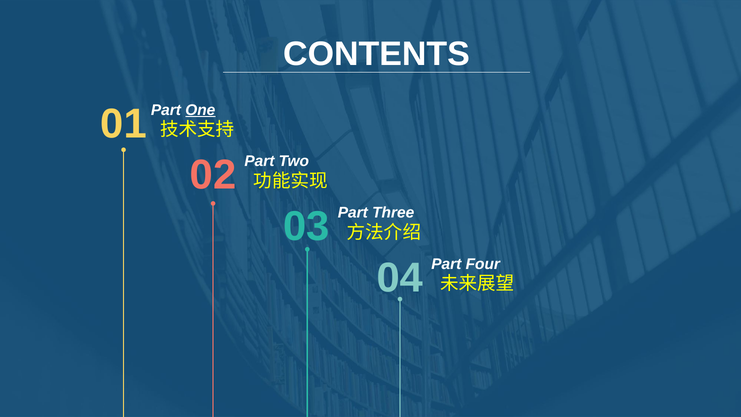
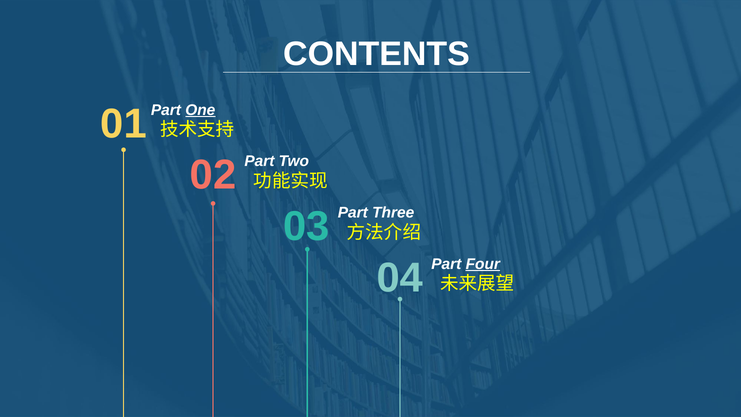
Four underline: none -> present
